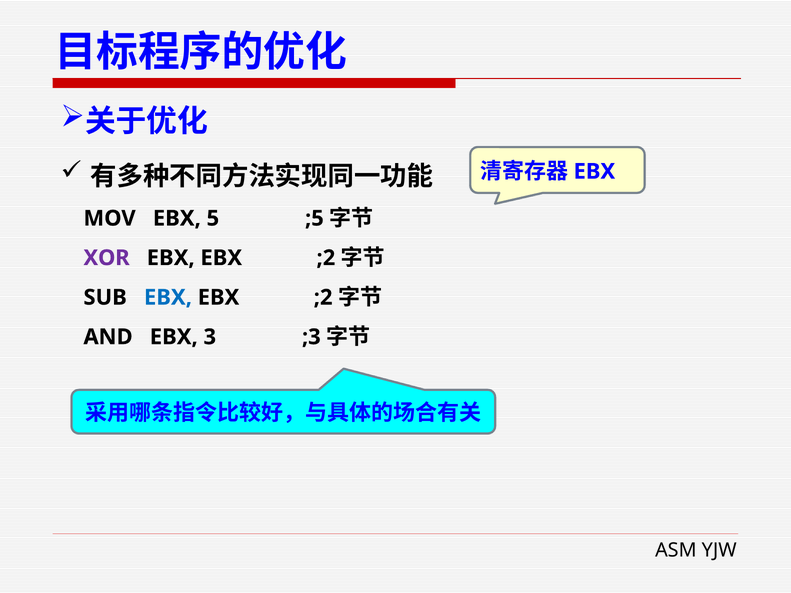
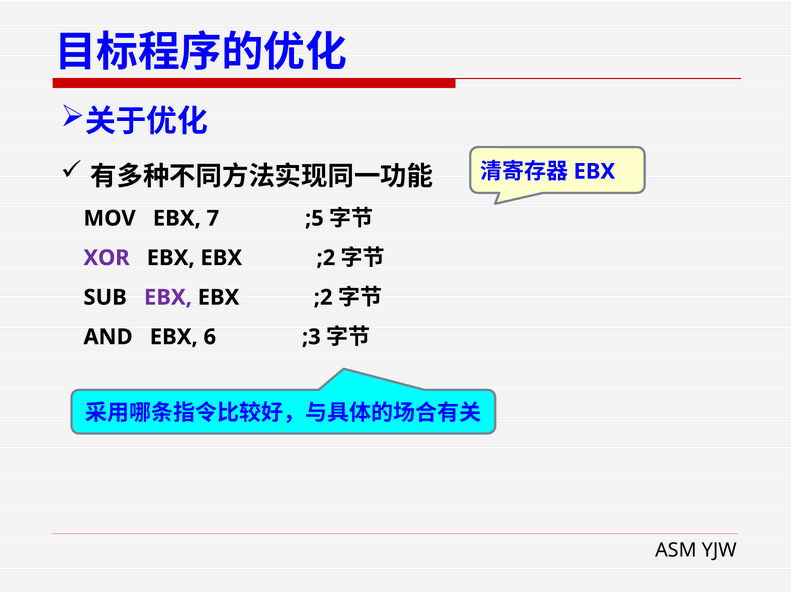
5: 5 -> 7
EBX at (168, 298) colour: blue -> purple
3: 3 -> 6
